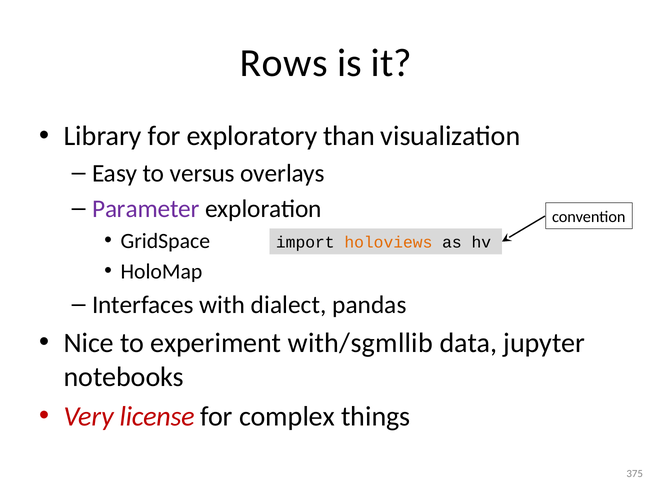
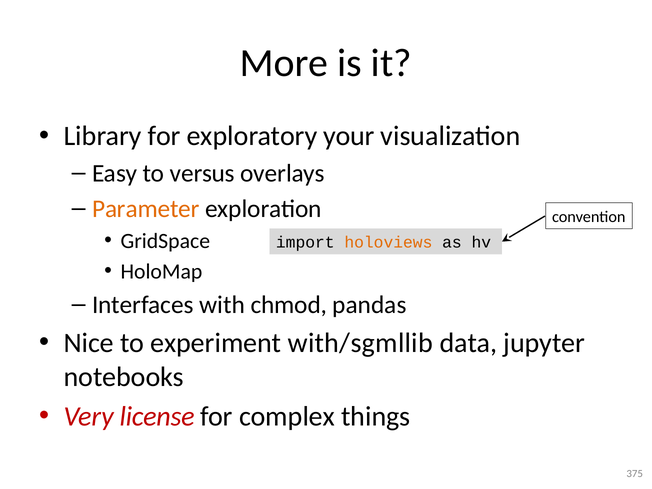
Rows: Rows -> More
than: than -> your
Parameter colour: purple -> orange
dialect: dialect -> chmod
